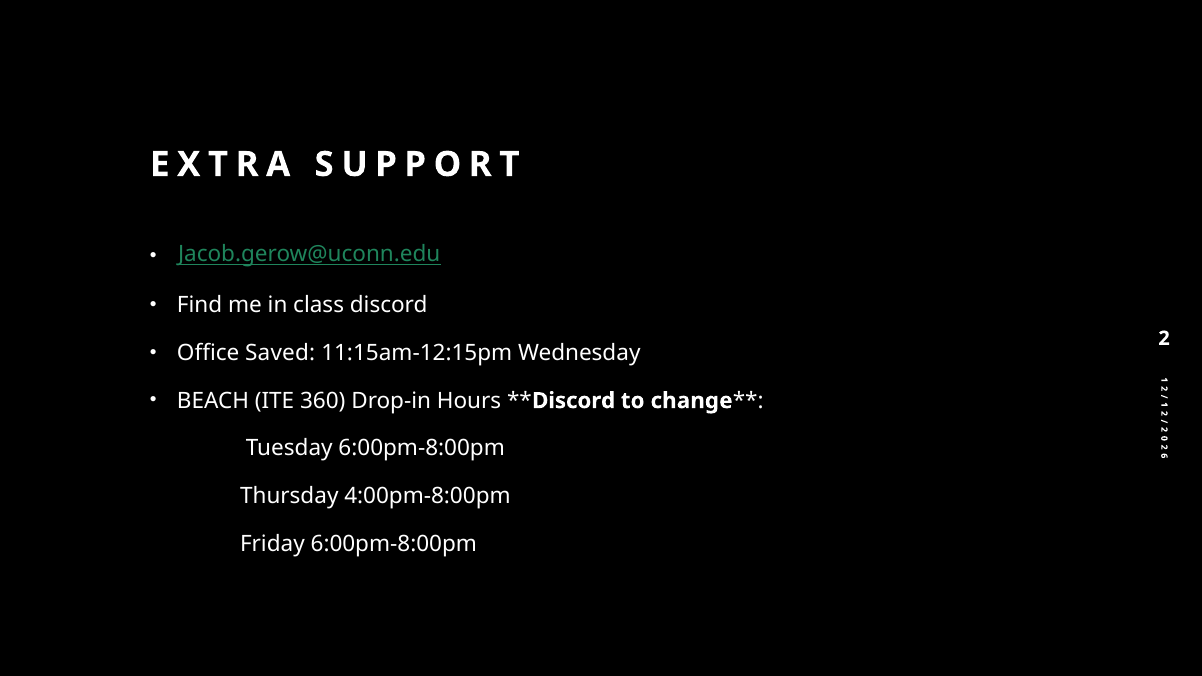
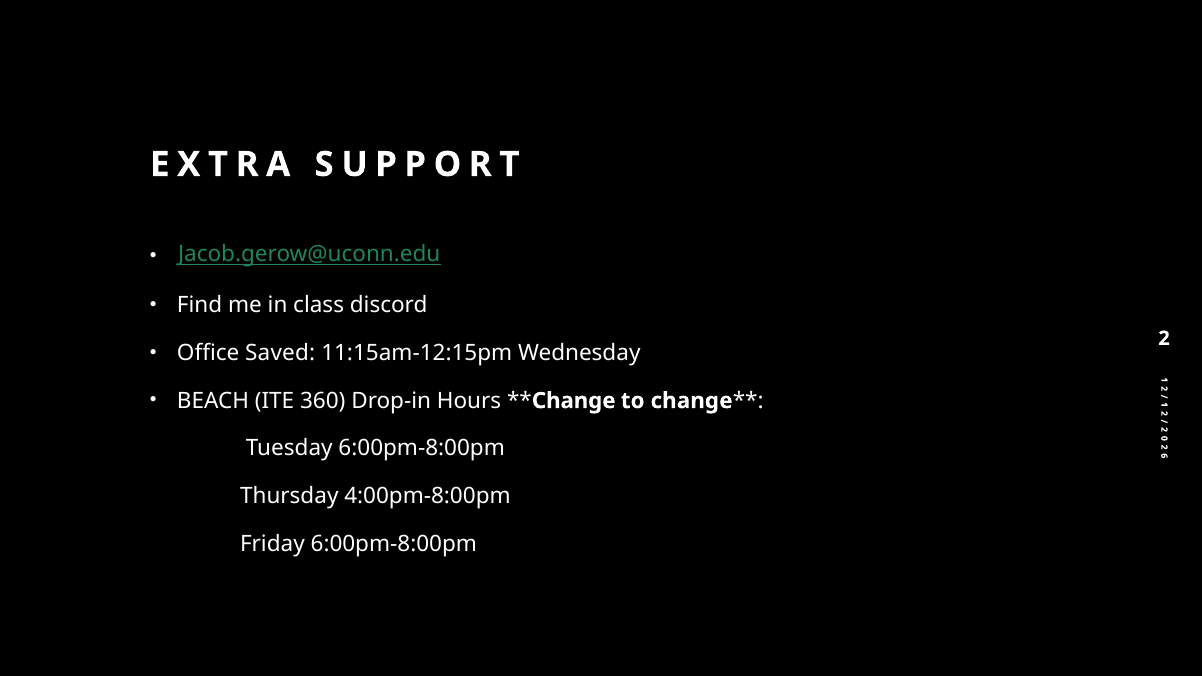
Discord at (574, 401): Discord -> Change
